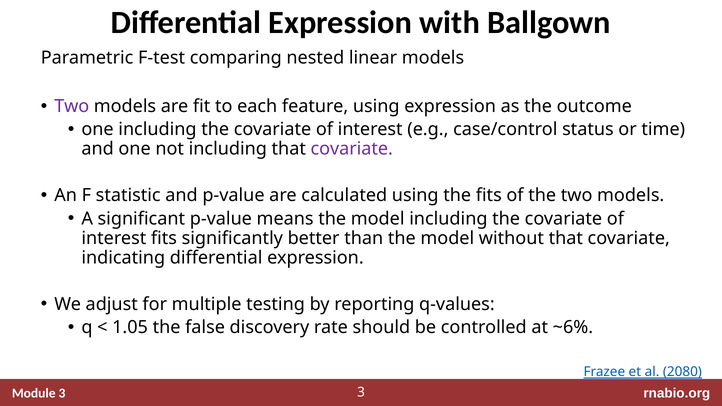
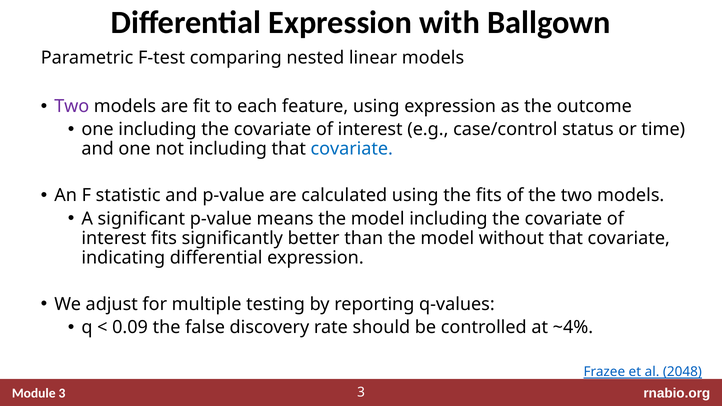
covariate at (352, 149) colour: purple -> blue
1.05: 1.05 -> 0.09
~6%: ~6% -> ~4%
2080: 2080 -> 2048
